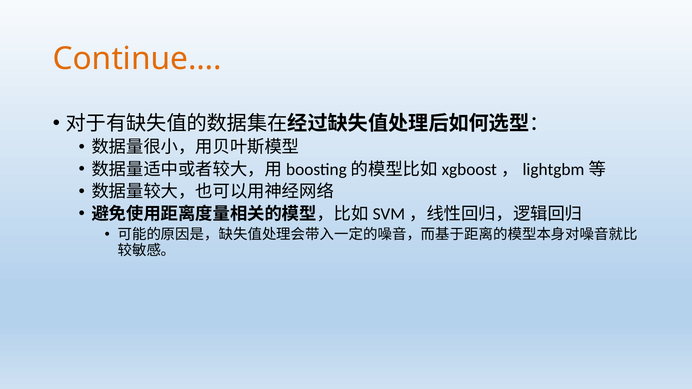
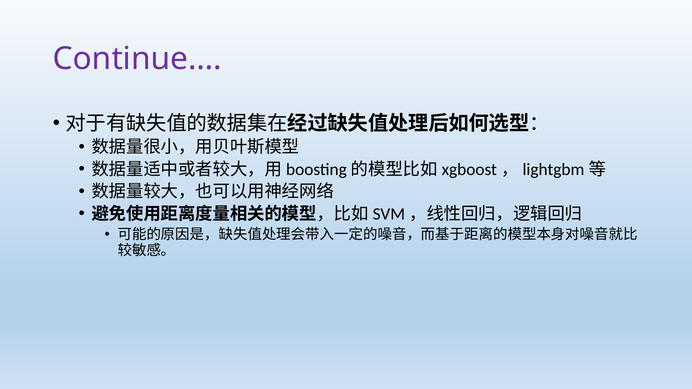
Continue… colour: orange -> purple
